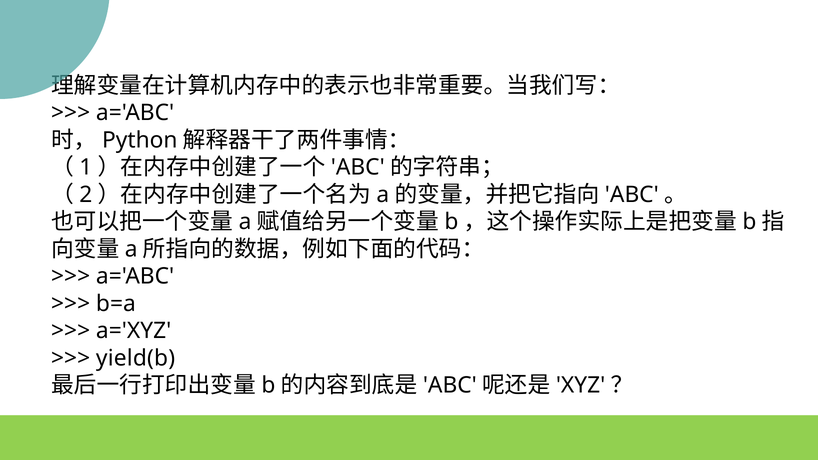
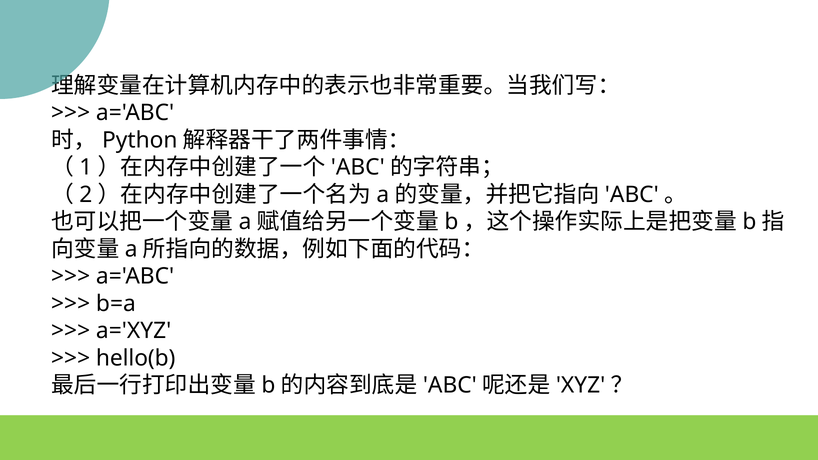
yield(b: yield(b -> hello(b
